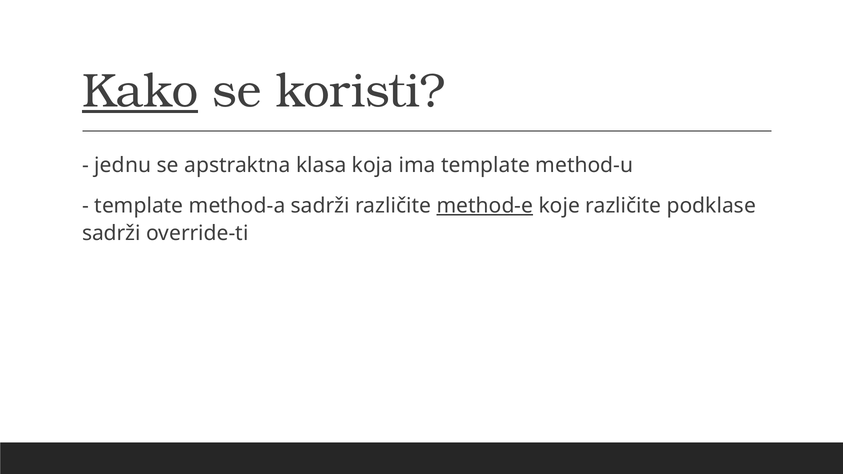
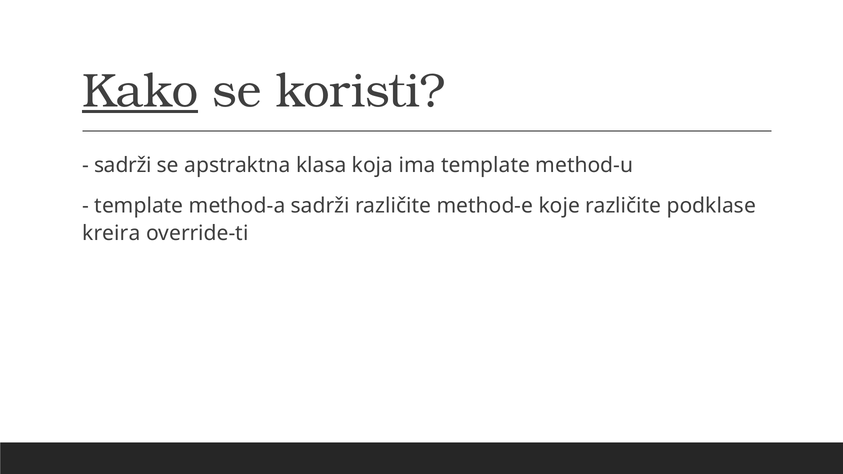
jednu at (123, 166): jednu -> sadrži
method-e underline: present -> none
sadrži at (111, 233): sadrži -> kreira
